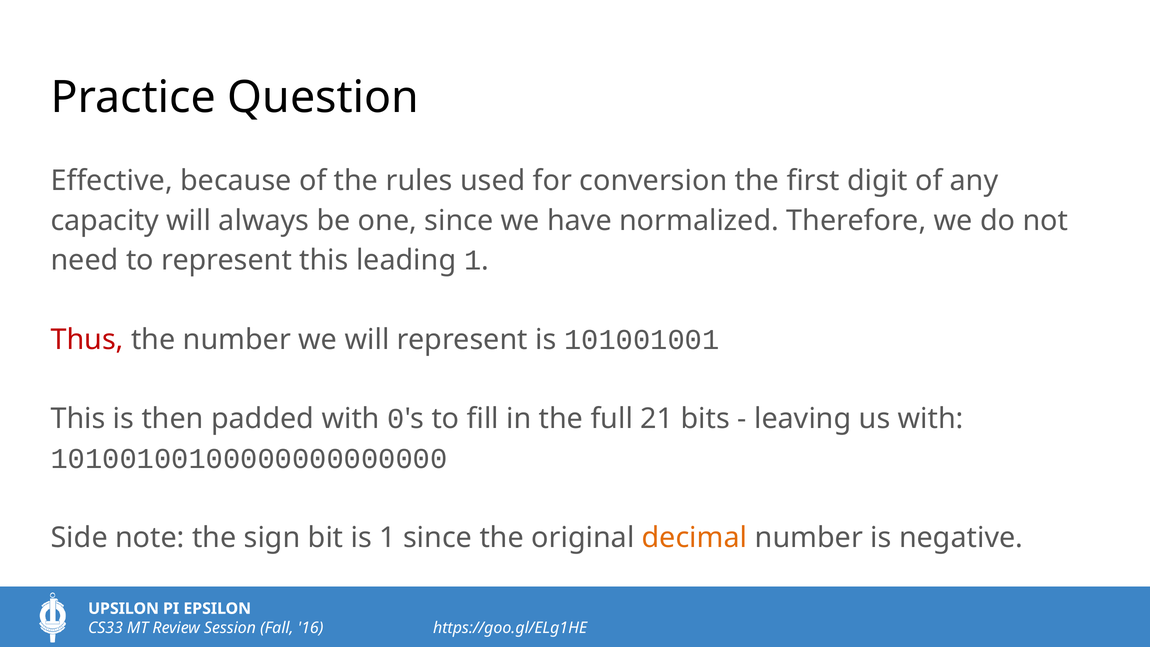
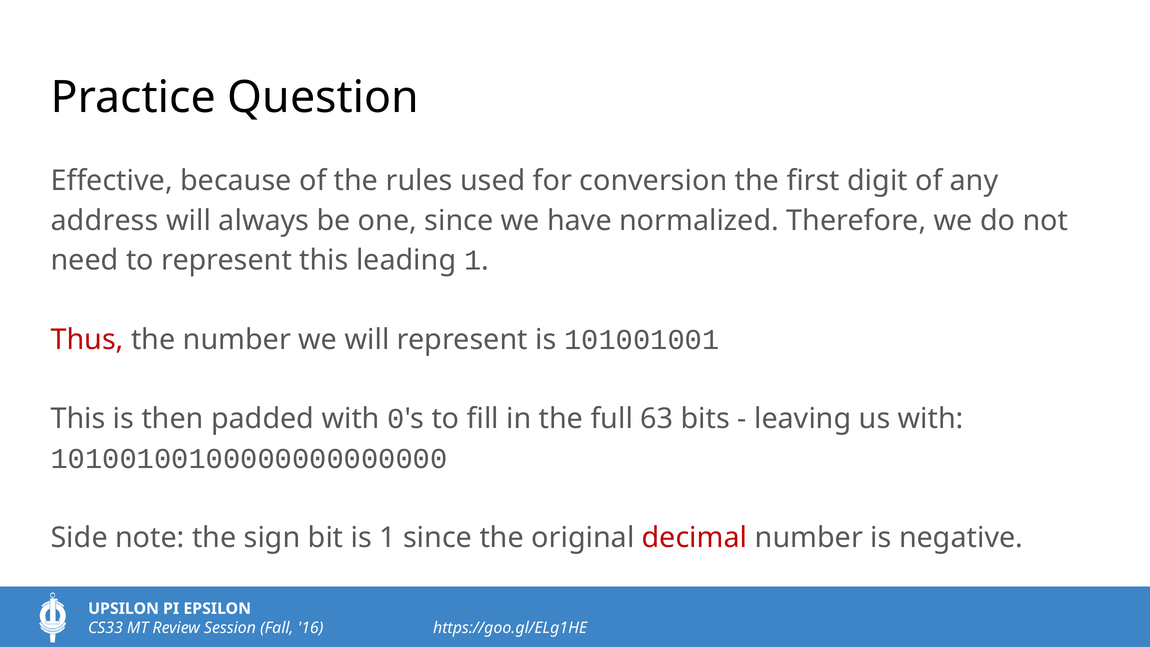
capacity: capacity -> address
21: 21 -> 63
decimal colour: orange -> red
